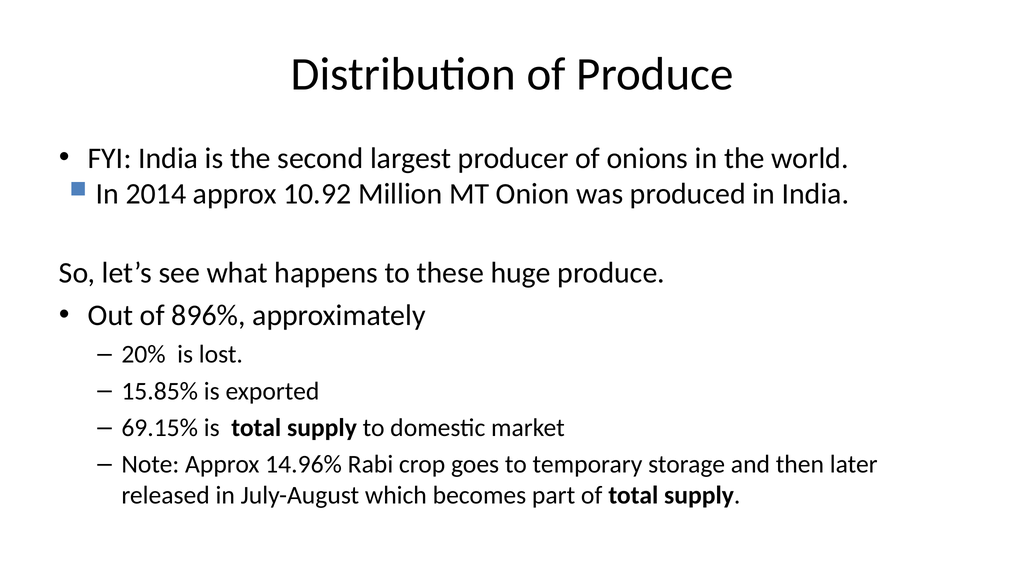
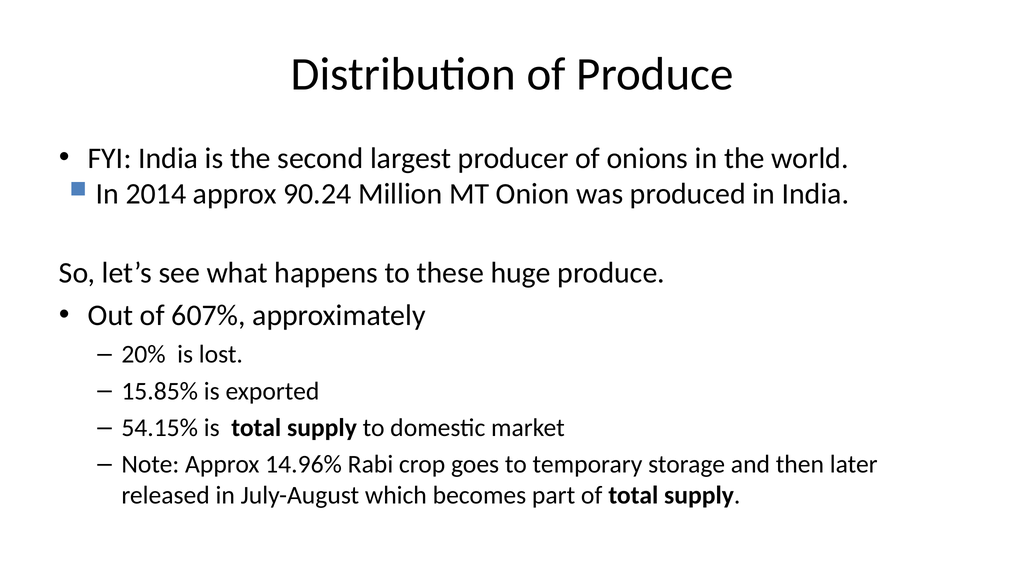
10.92: 10.92 -> 90.24
896%: 896% -> 607%
69.15%: 69.15% -> 54.15%
